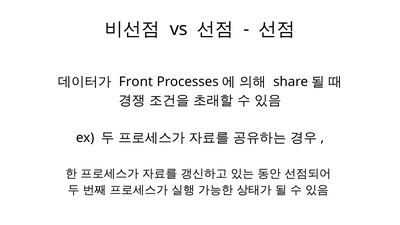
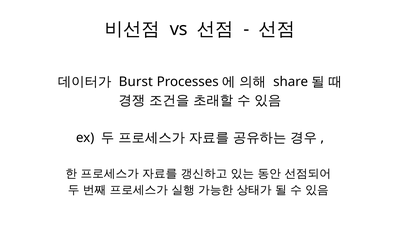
Front: Front -> Burst
